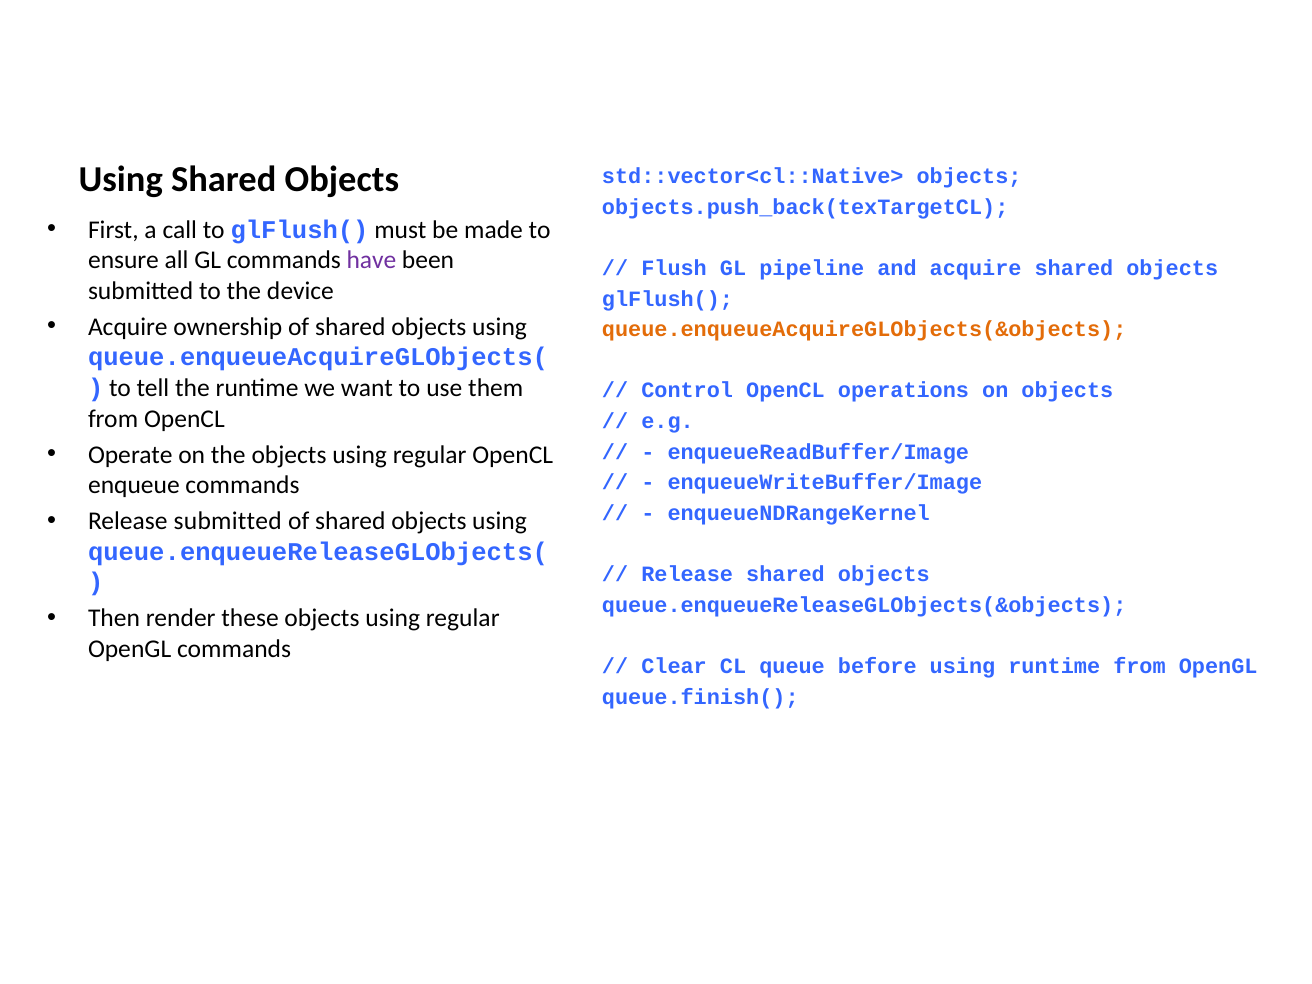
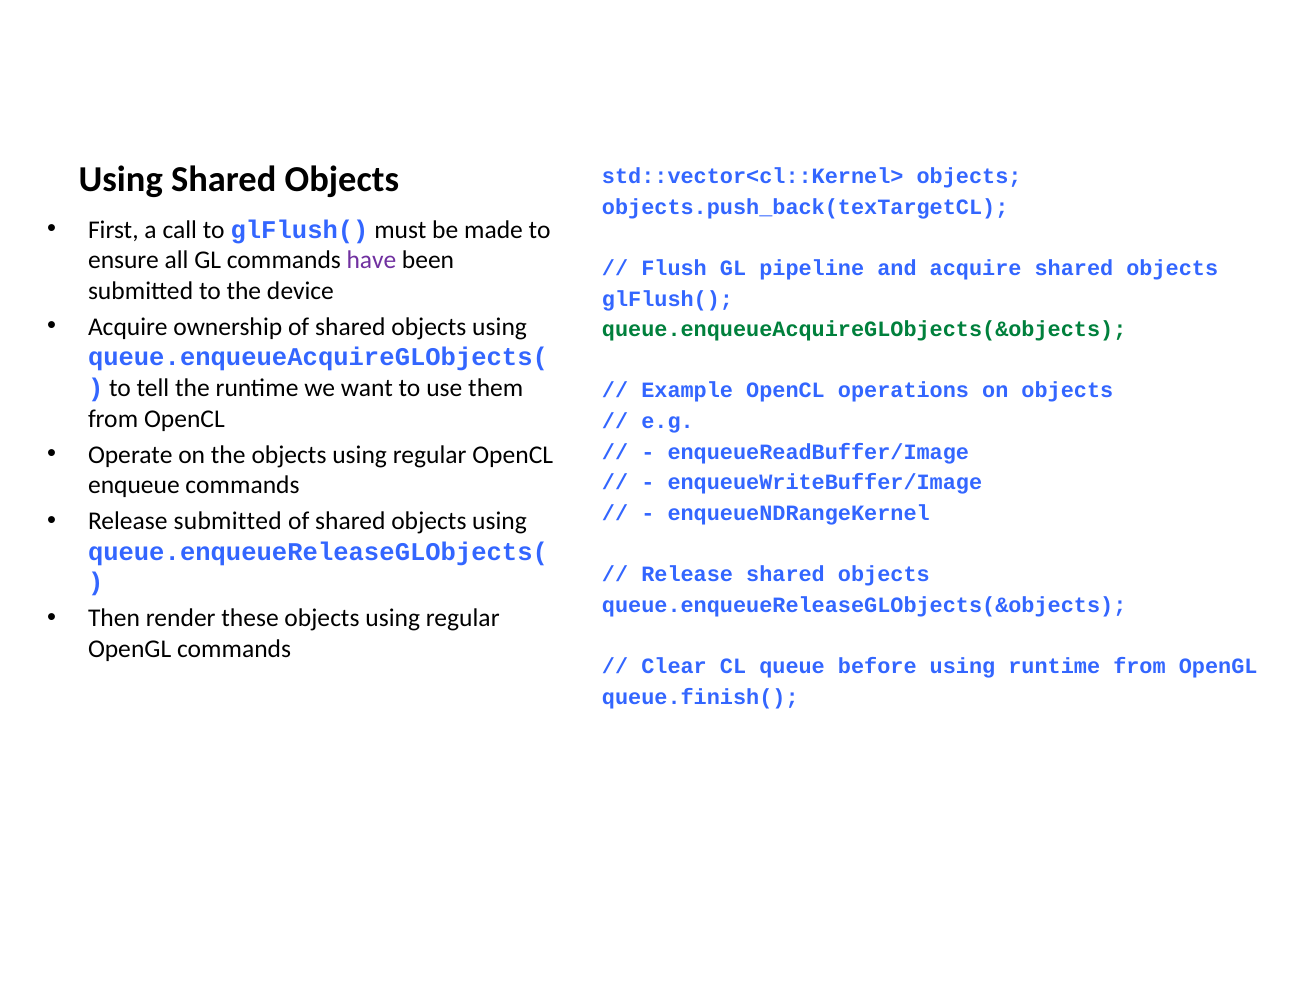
std::vector<cl::Native>: std::vector<cl::Native> -> std::vector<cl::Kernel>
queue.enqueueAcquireGLObjects(&objects colour: orange -> green
Control: Control -> Example
